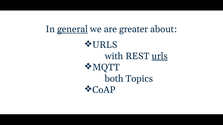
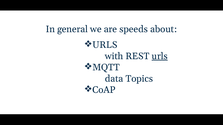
general underline: present -> none
greater: greater -> speeds
both: both -> data
